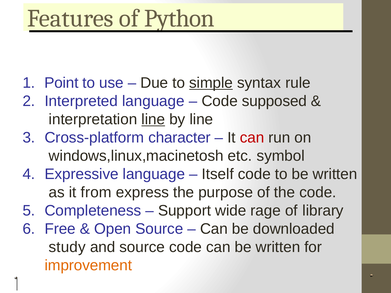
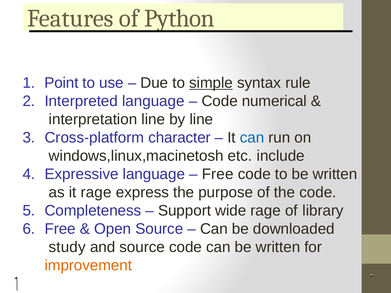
supposed: supposed -> numerical
line at (153, 119) underline: present -> none
can at (252, 138) colour: red -> blue
symbol: symbol -> include
Itself at (218, 174): Itself -> Free
it from: from -> rage
